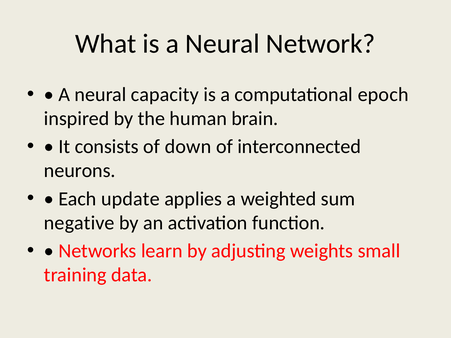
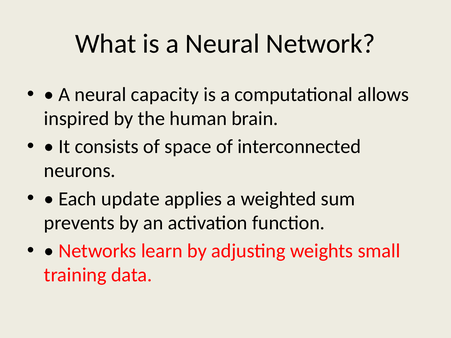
epoch: epoch -> allows
down: down -> space
negative: negative -> prevents
